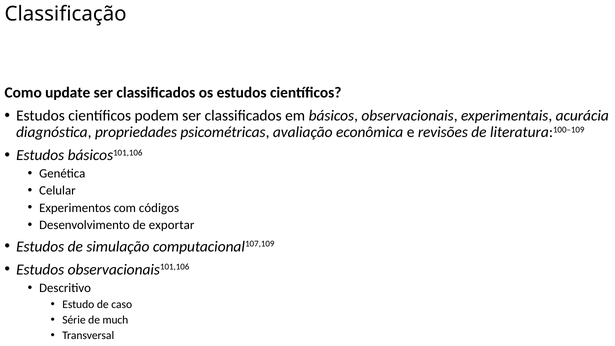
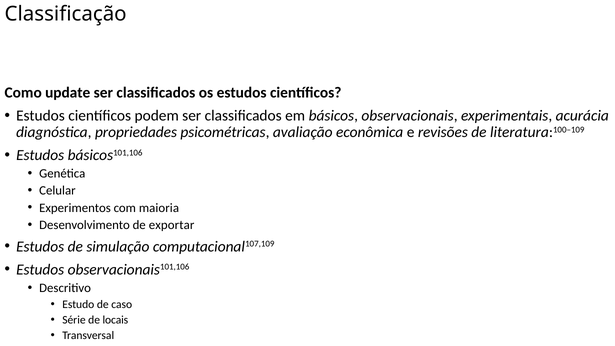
códigos: códigos -> maioria
much: much -> locais
